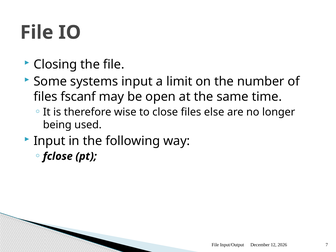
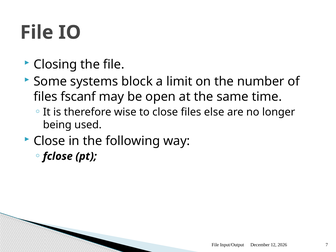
systems input: input -> block
Input at (49, 141): Input -> Close
